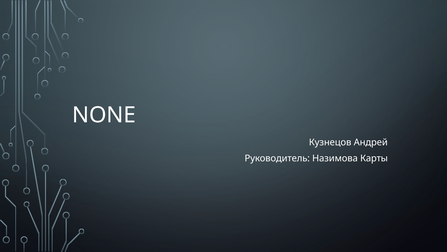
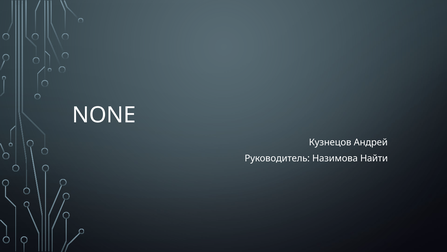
Карты: Карты -> Найти
